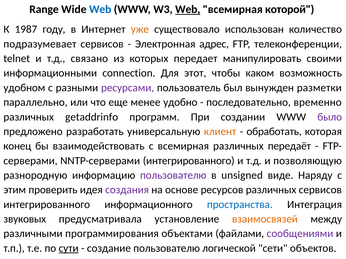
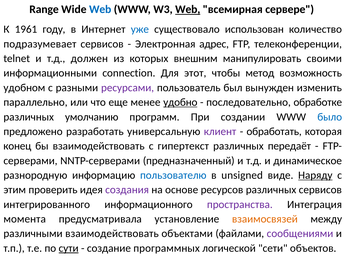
которой: которой -> сервере
1987: 1987 -> 1961
уже colour: orange -> blue
связано: связано -> должен
передает: передает -> внешним
каком: каком -> метод
разметки: разметки -> изменить
удобно underline: none -> present
временно: временно -> обработке
getaddrinfo: getaddrinfo -> умолчанию
было colour: purple -> blue
клиент colour: orange -> purple
с всемирная: всемирная -> гипертекст
NNTP-серверами интегрированного: интегрированного -> предназначенный
позволяющую: позволяющую -> динамическое
пользователю at (173, 176) colour: purple -> blue
Наряду underline: none -> present
пространства colour: blue -> purple
звуковых: звуковых -> момента
различными программирования: программирования -> взаимодействовать
создание пользователю: пользователю -> программных
